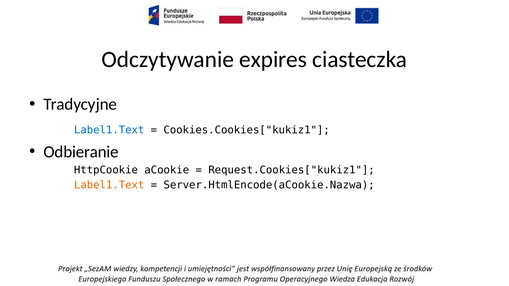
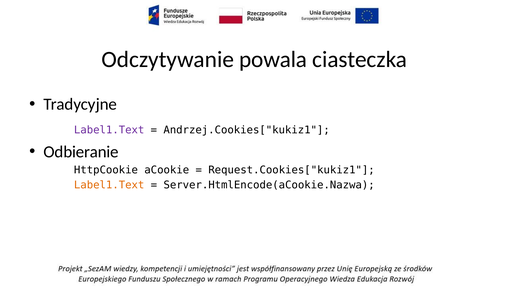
expires: expires -> powala
Label1.Text at (109, 130) colour: blue -> purple
Cookies.Cookies["kukiz1: Cookies.Cookies["kukiz1 -> Andrzej.Cookies["kukiz1
